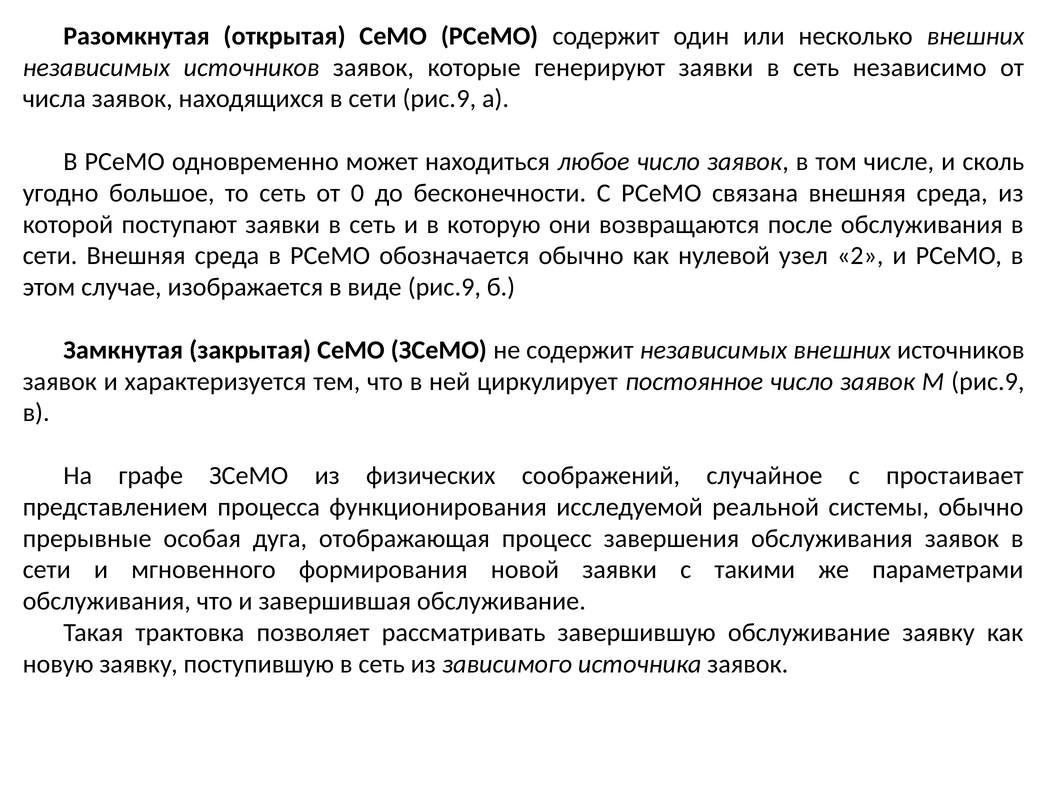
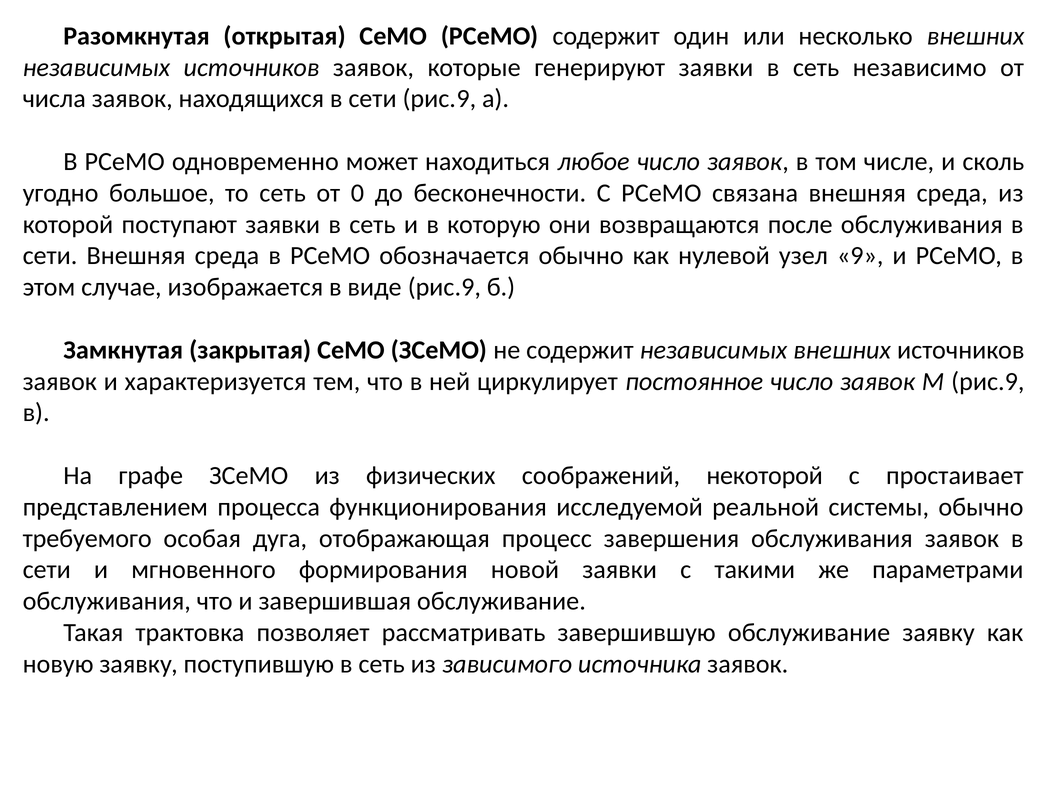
2: 2 -> 9
случайное: случайное -> некоторой
прерывные: прерывные -> требуемого
